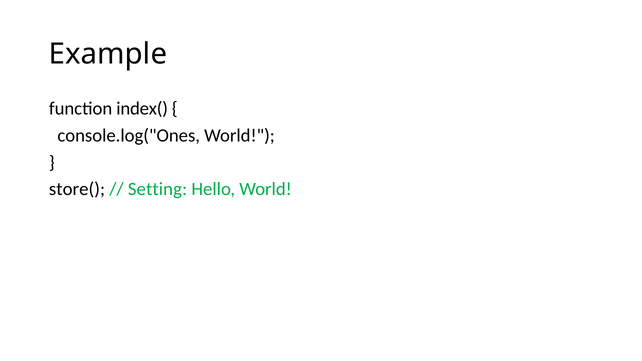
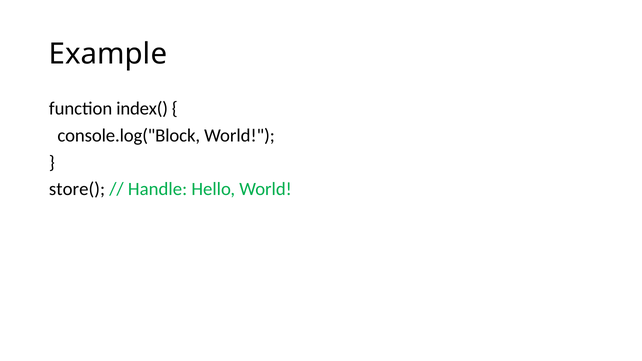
console.log("Ones: console.log("Ones -> console.log("Block
Setting: Setting -> Handle
